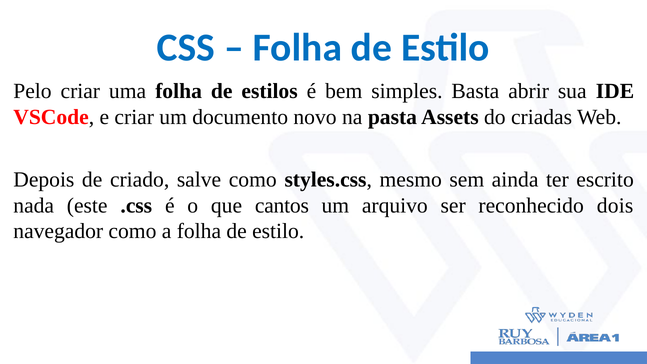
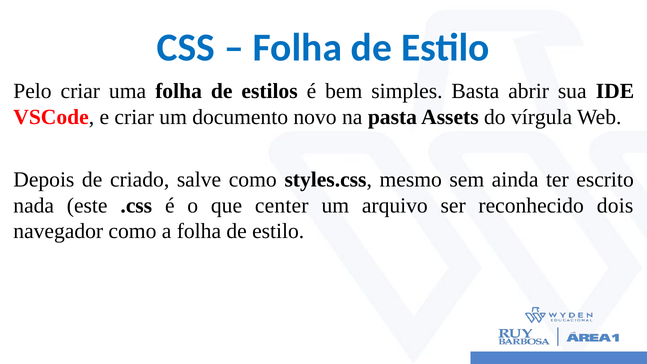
criadas: criadas -> vírgula
cantos: cantos -> center
